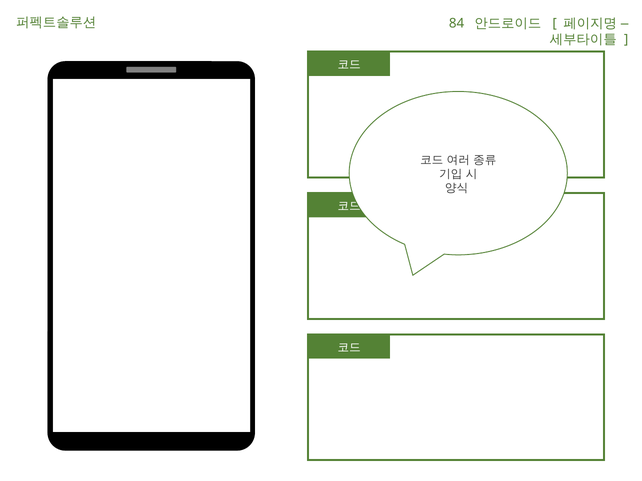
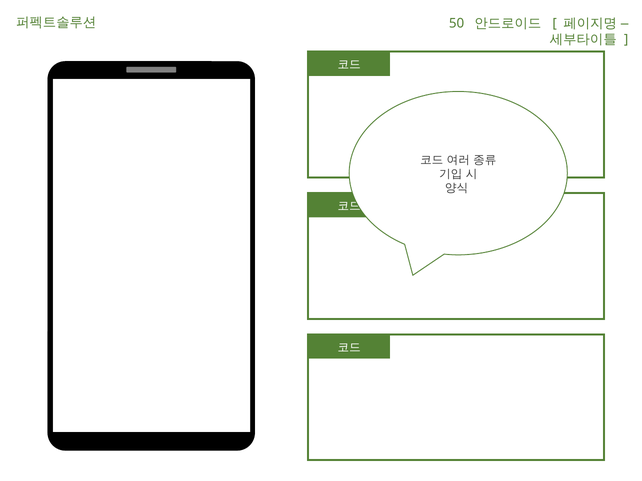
84: 84 -> 50
